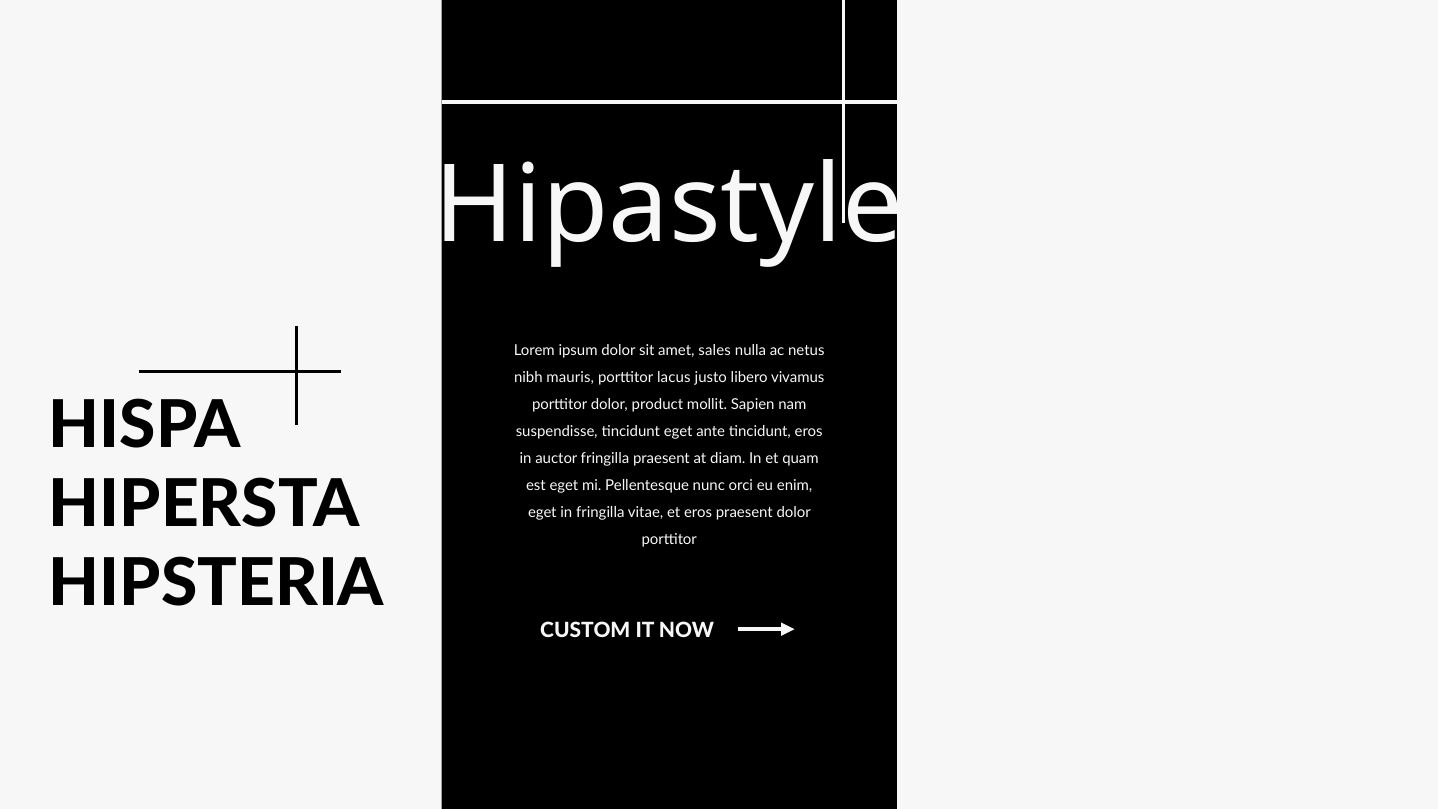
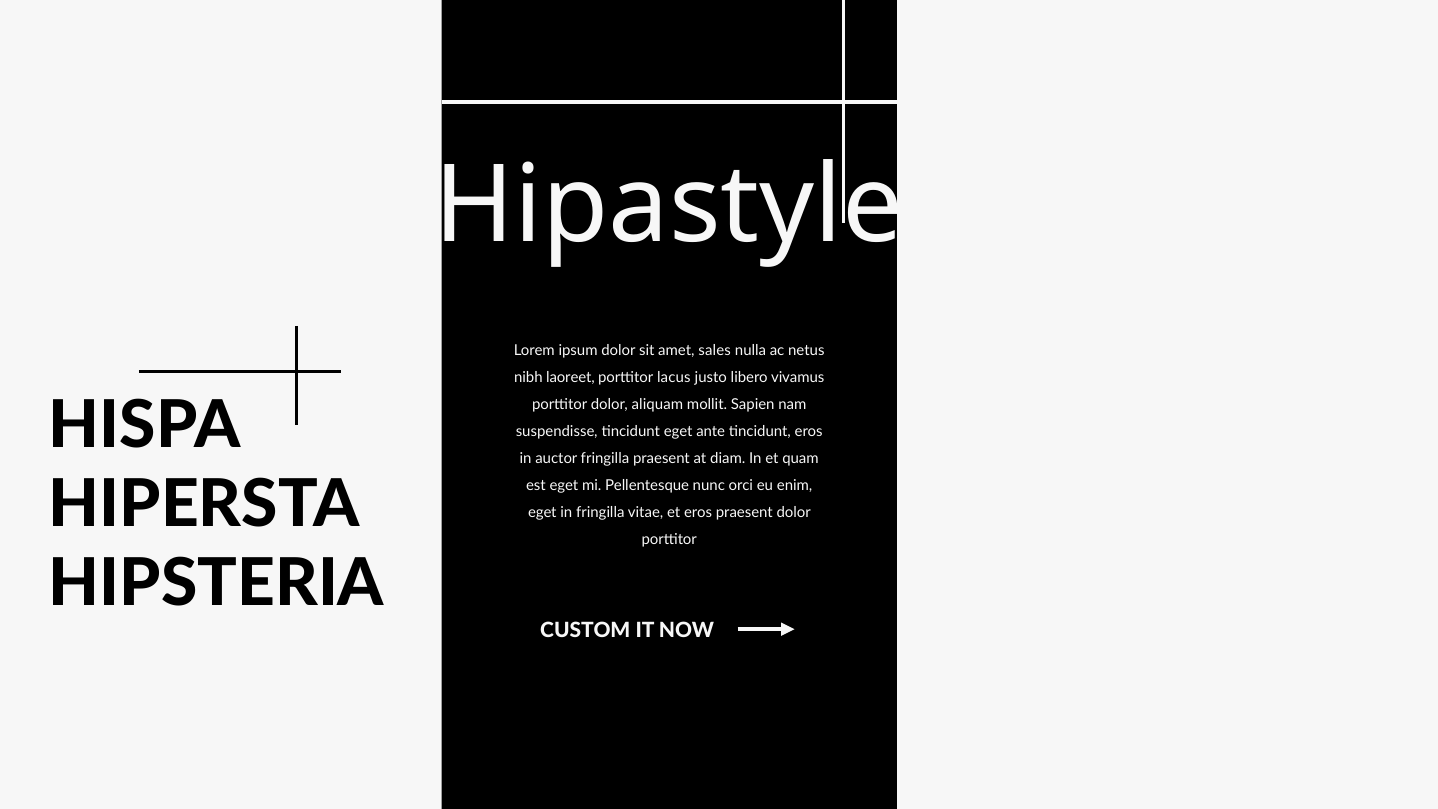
mauris: mauris -> laoreet
product: product -> aliquam
